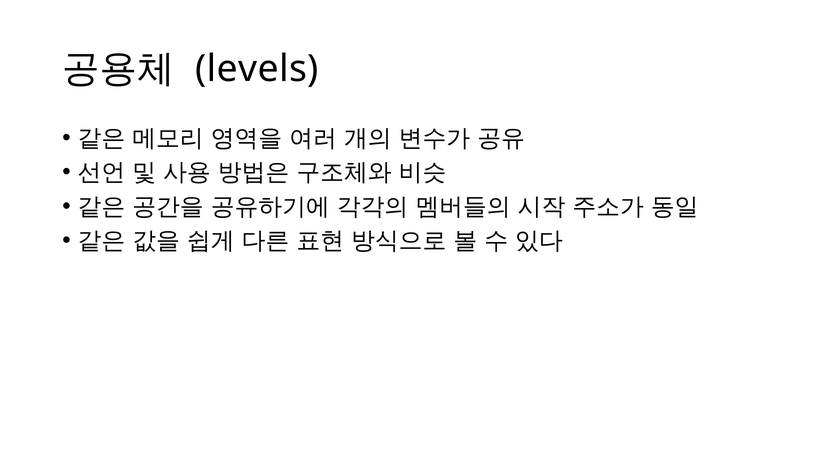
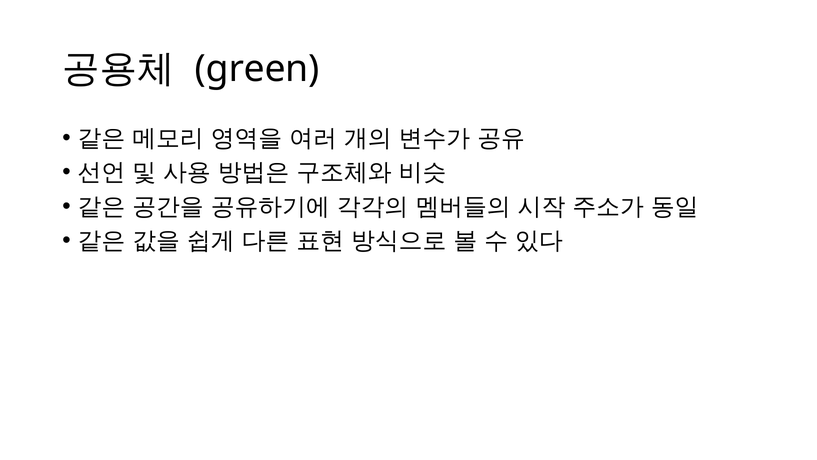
levels: levels -> green
